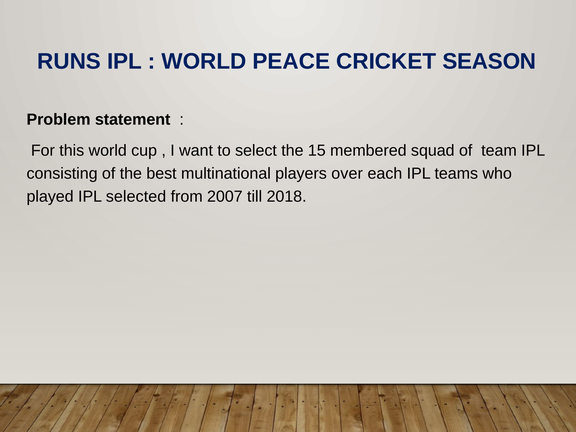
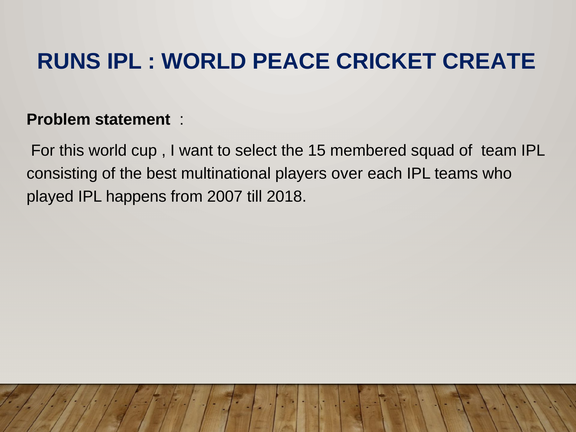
SEASON: SEASON -> CREATE
selected: selected -> happens
